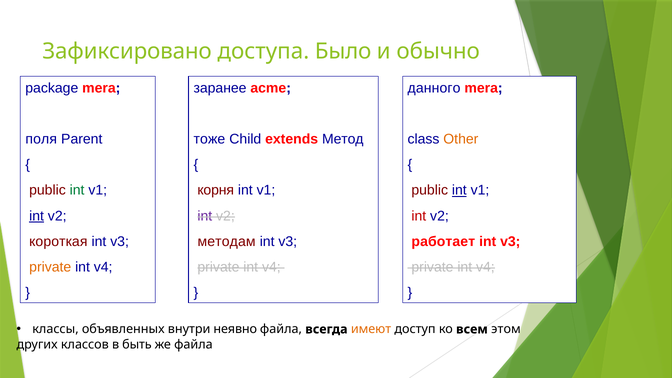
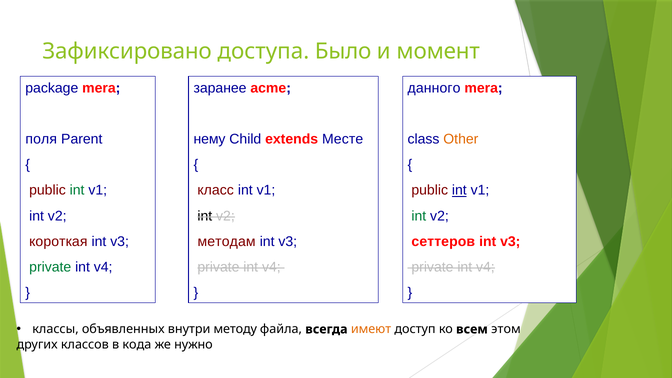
обычно: обычно -> момент
тоже: тоже -> нему
Метод: Метод -> Месте
корня: корня -> класс
int at (37, 216) underline: present -> none
int at (205, 216) colour: purple -> black
int at (419, 216) colour: red -> green
работает: работает -> сеттеров
private at (50, 267) colour: orange -> green
неявно: неявно -> методу
быть: быть -> кода
же файла: файла -> нужно
